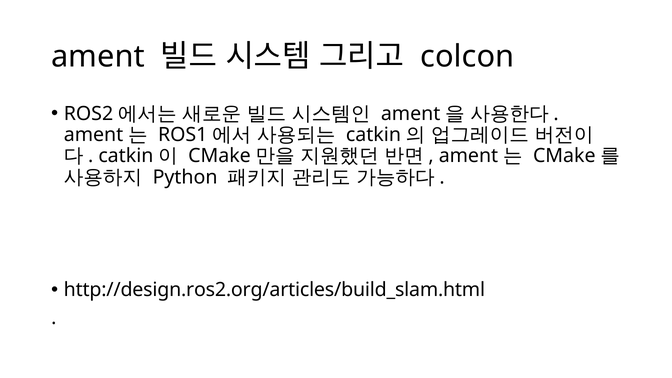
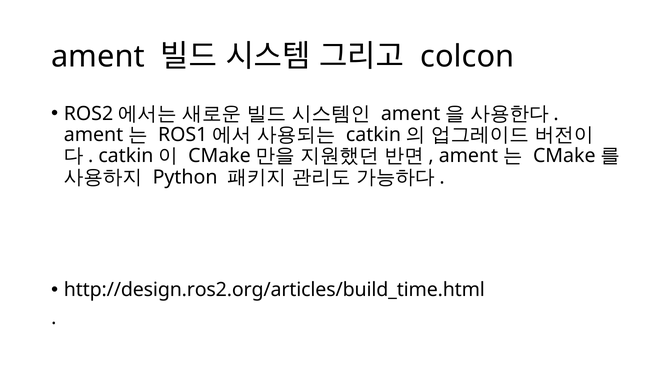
http://design.ros2.org/articles/build_slam.html: http://design.ros2.org/articles/build_slam.html -> http://design.ros2.org/articles/build_time.html
